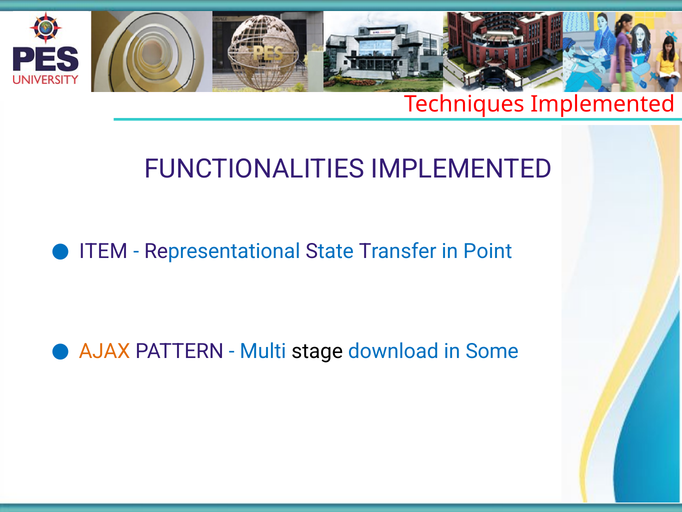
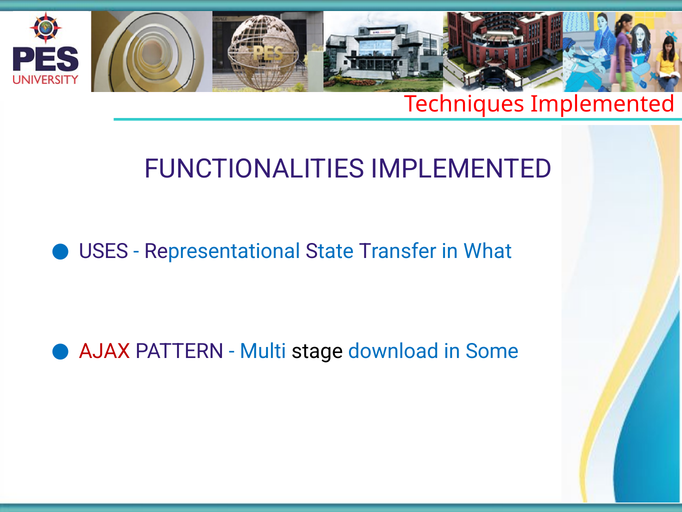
ITEM: ITEM -> USES
Point: Point -> What
AJAX colour: orange -> red
